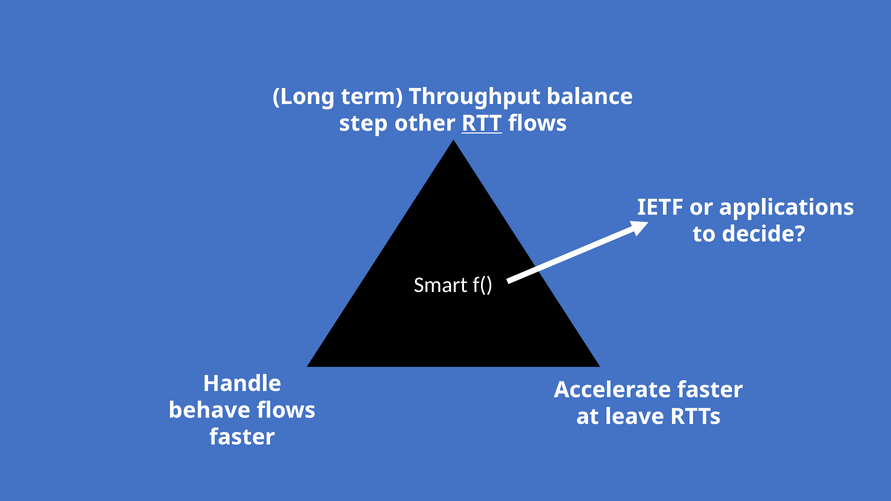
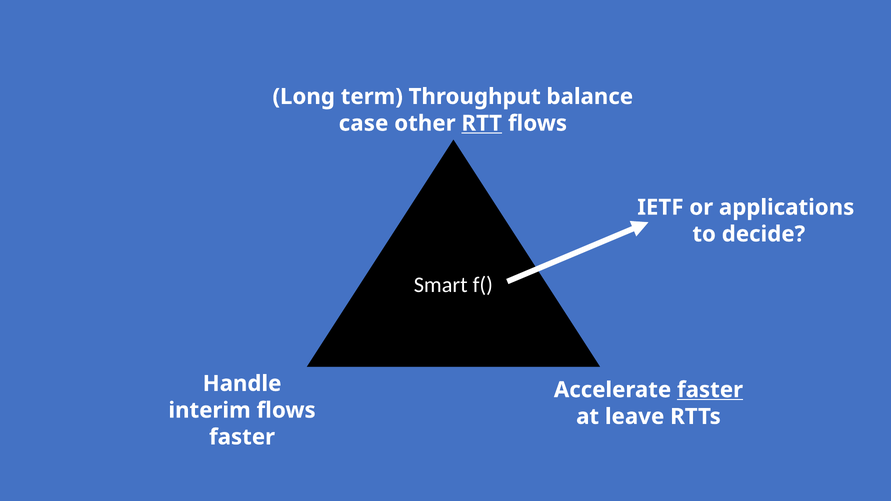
step: step -> case
faster at (710, 390) underline: none -> present
behave: behave -> interim
